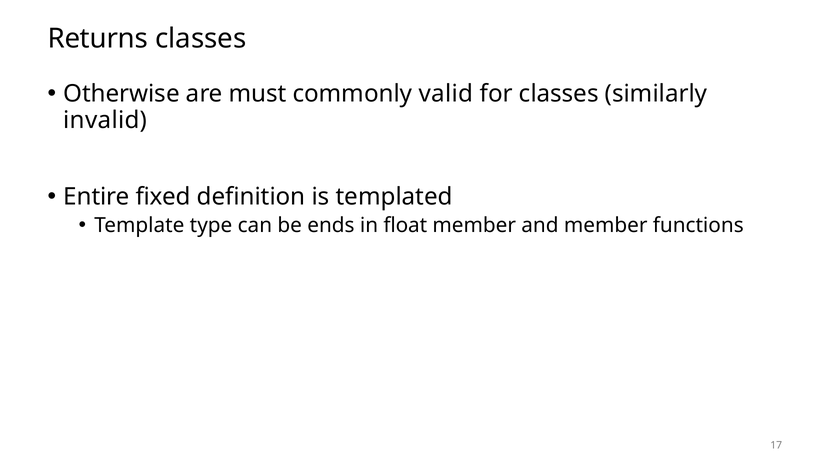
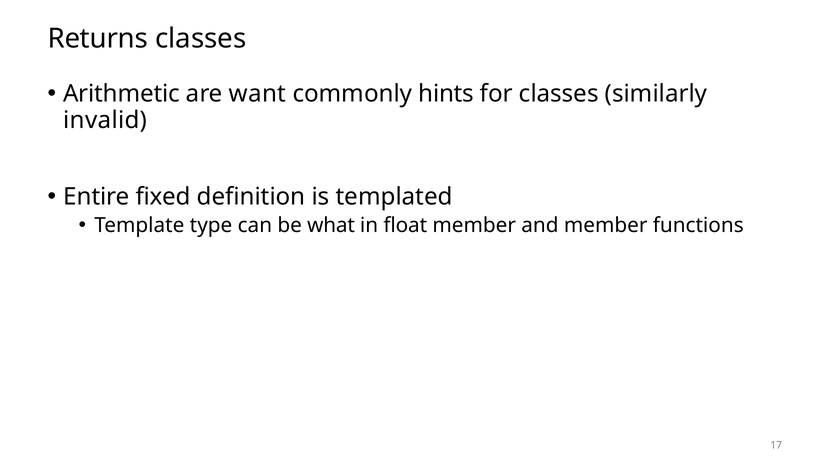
Otherwise: Otherwise -> Arithmetic
must: must -> want
valid: valid -> hints
ends: ends -> what
